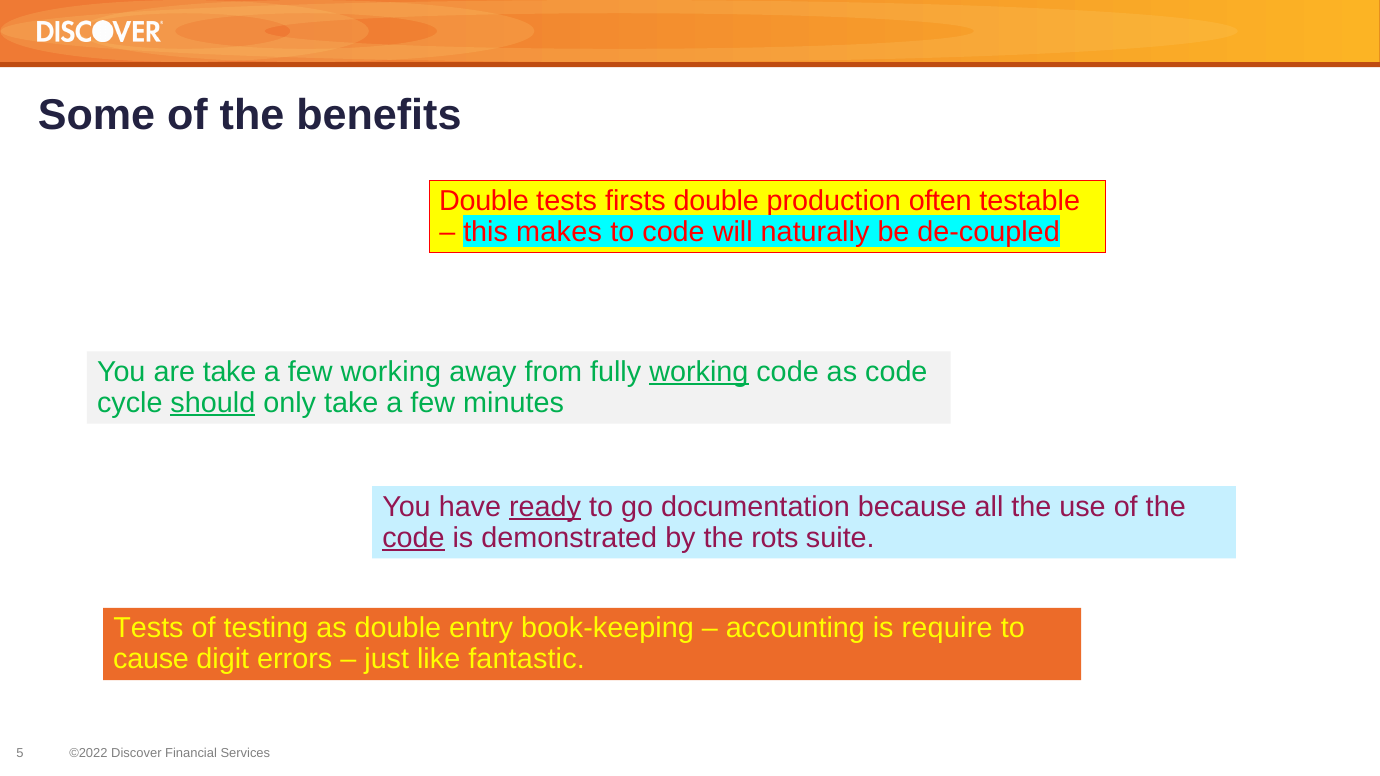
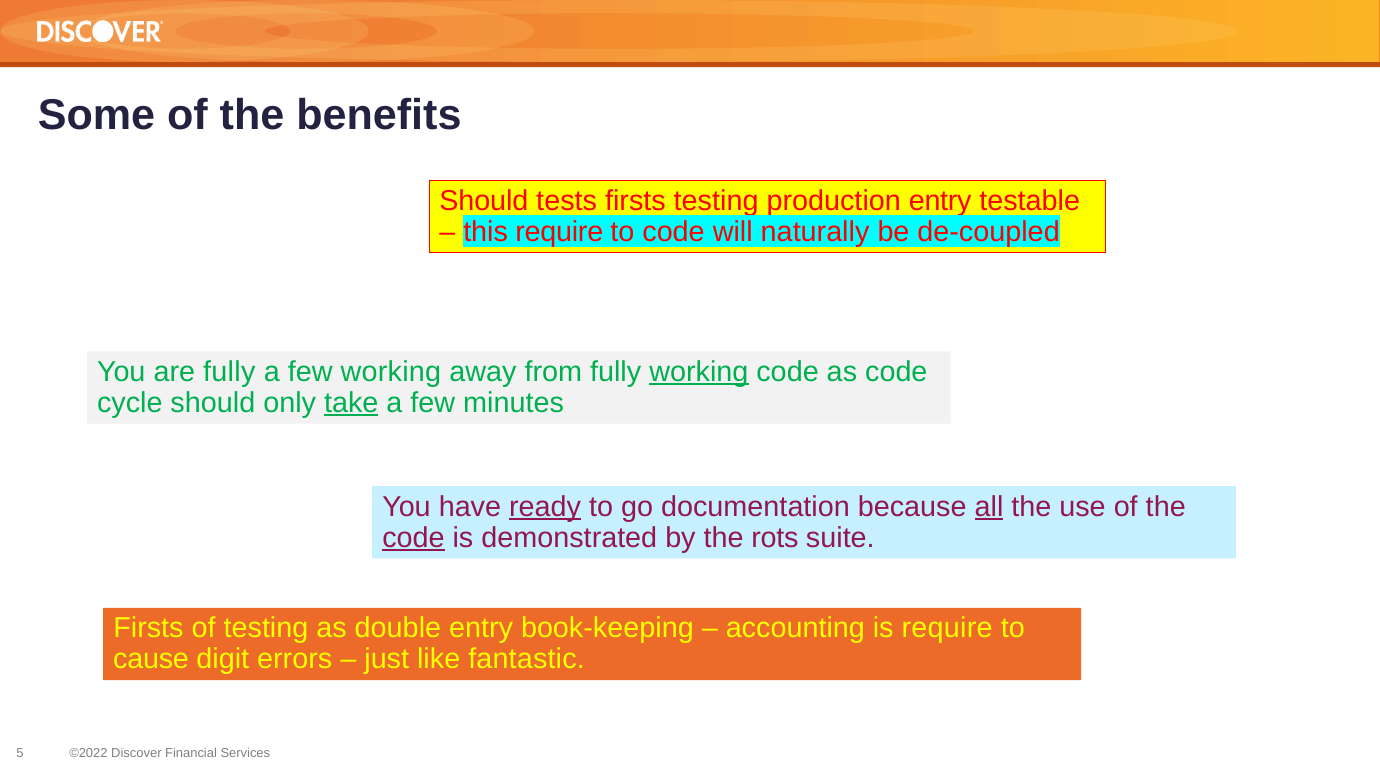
Double at (484, 201): Double -> Should
firsts double: double -> testing
production often: often -> entry
this makes: makes -> require
are take: take -> fully
should at (213, 403) underline: present -> none
take at (351, 403) underline: none -> present
all underline: none -> present
Tests at (148, 629): Tests -> Firsts
